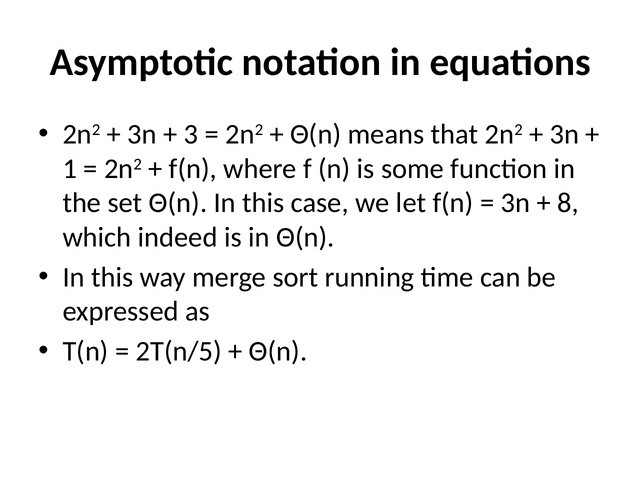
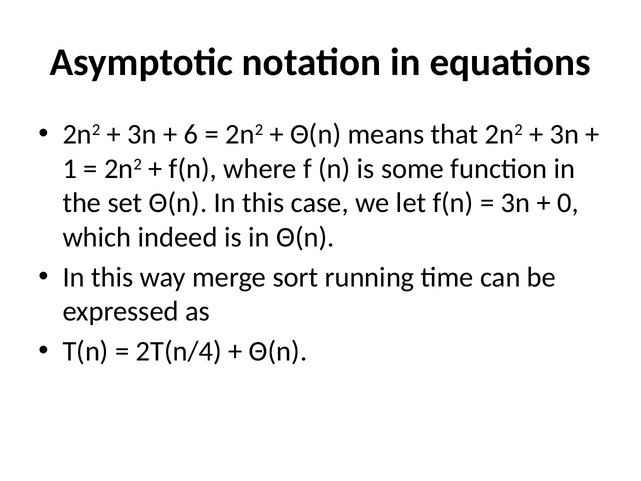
3: 3 -> 6
8: 8 -> 0
2T(n/5: 2T(n/5 -> 2T(n/4
